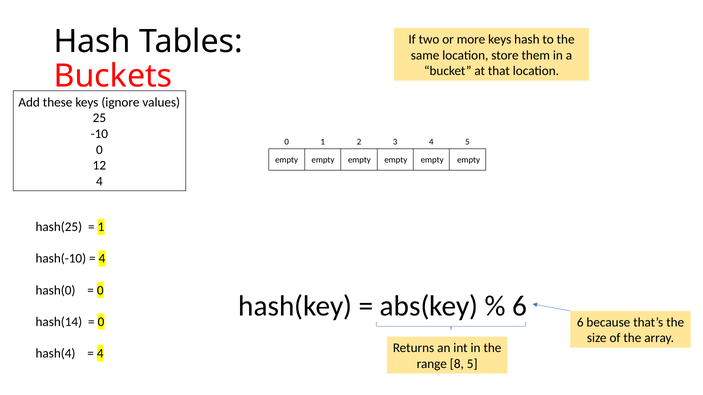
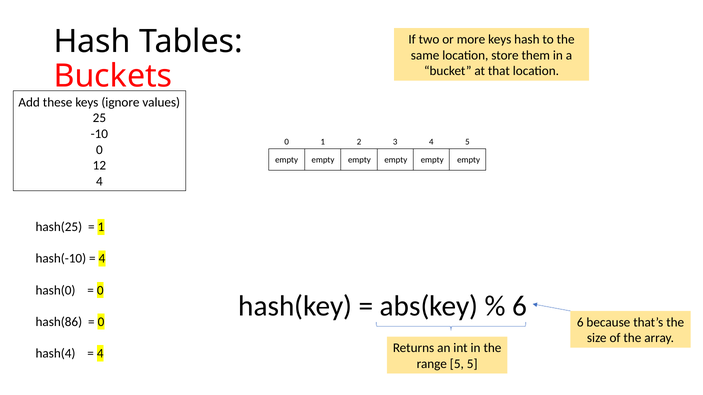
hash(14: hash(14 -> hash(86
range 8: 8 -> 5
